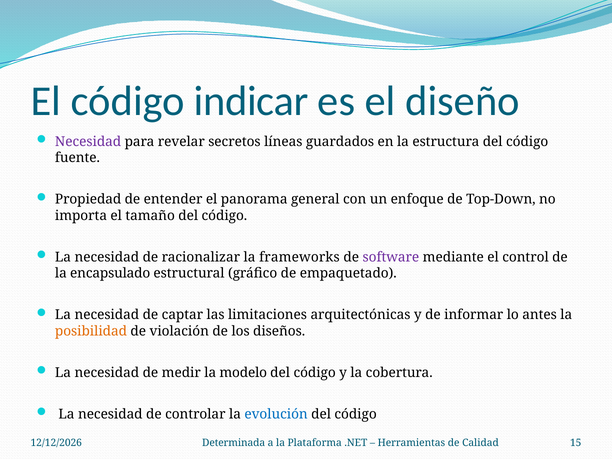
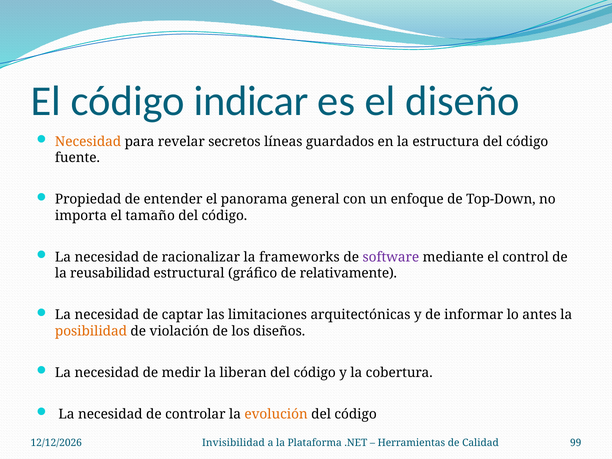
Necesidad at (88, 142) colour: purple -> orange
encapsulado: encapsulado -> reusabilidad
empaquetado: empaquetado -> relativamente
modelo: modelo -> liberan
evolución colour: blue -> orange
Determinada: Determinada -> Invisibilidad
15: 15 -> 99
